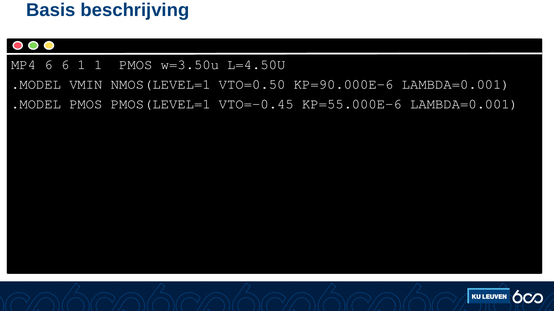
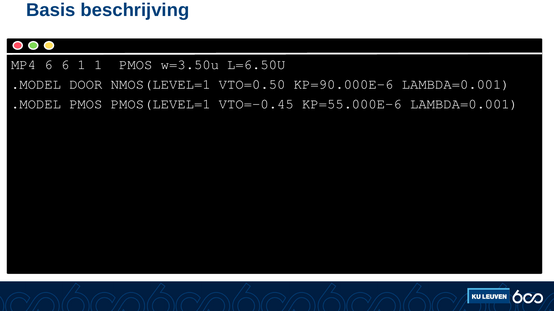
L=4.50U: L=4.50U -> L=6.50U
VMIN: VMIN -> DOOR
